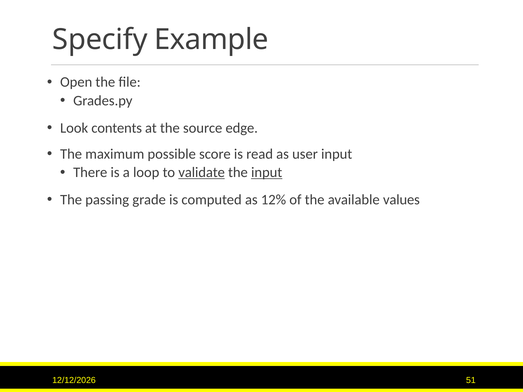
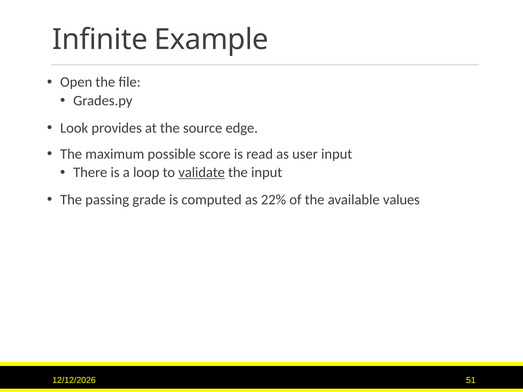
Specify: Specify -> Infinite
contents: contents -> provides
input at (267, 173) underline: present -> none
12%: 12% -> 22%
